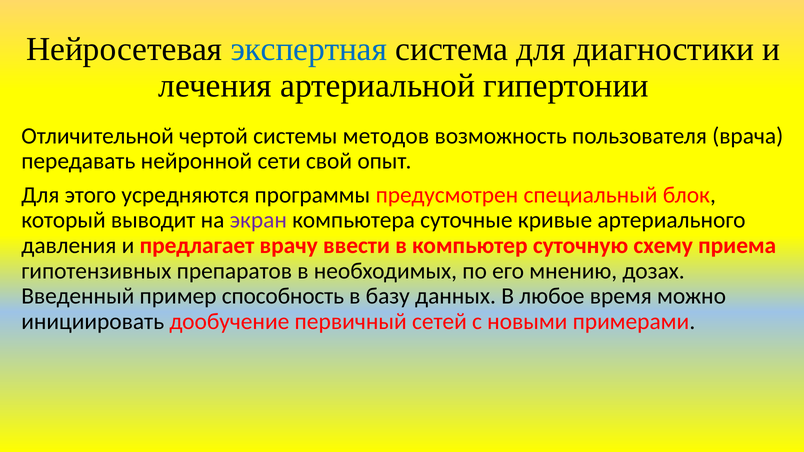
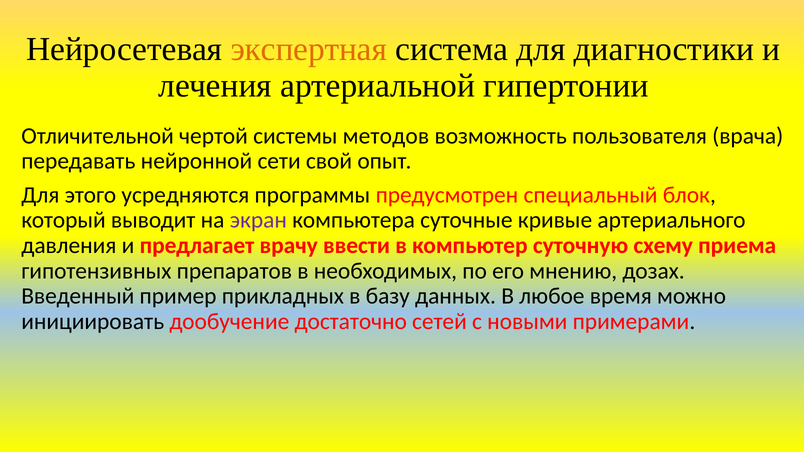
экспертная colour: blue -> orange
способность: способность -> прикладных
первичный: первичный -> достаточно
